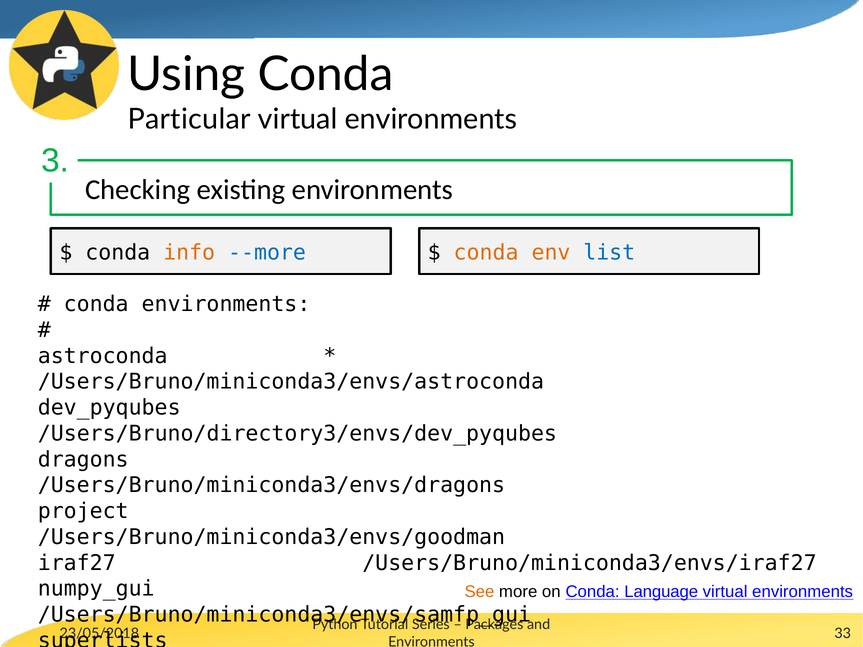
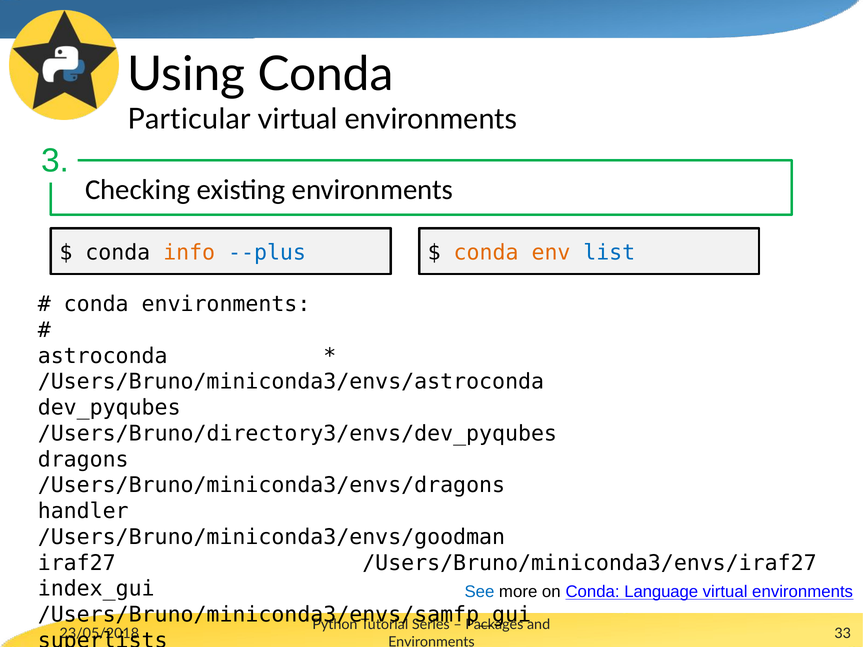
--more: --more -> --plus
project: project -> handler
numpy_gui: numpy_gui -> index_gui
See colour: orange -> blue
